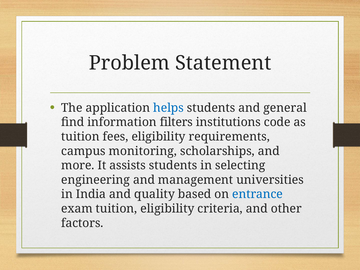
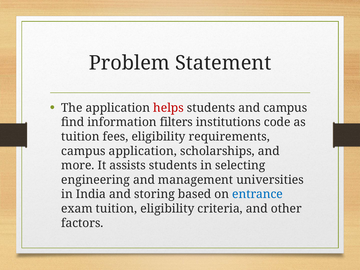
helps colour: blue -> red
and general: general -> campus
campus monitoring: monitoring -> application
quality: quality -> storing
